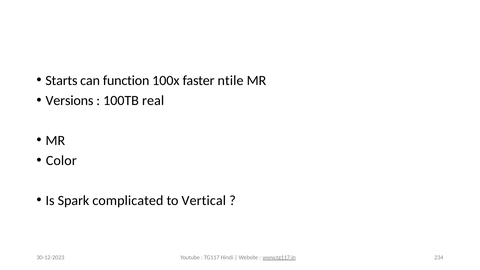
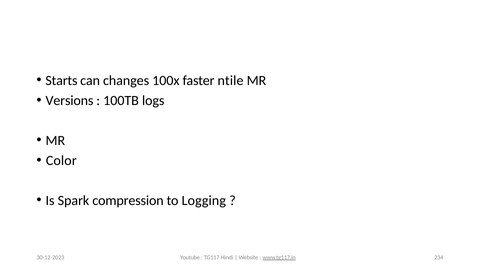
function: function -> changes
real: real -> logs
complicated: complicated -> compression
Vertical: Vertical -> Logging
